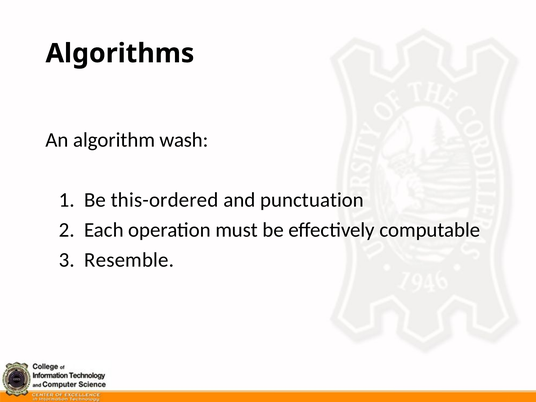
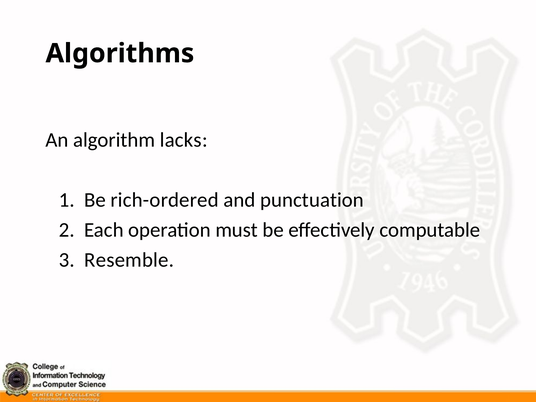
wash: wash -> lacks
this-ordered: this-ordered -> rich-ordered
